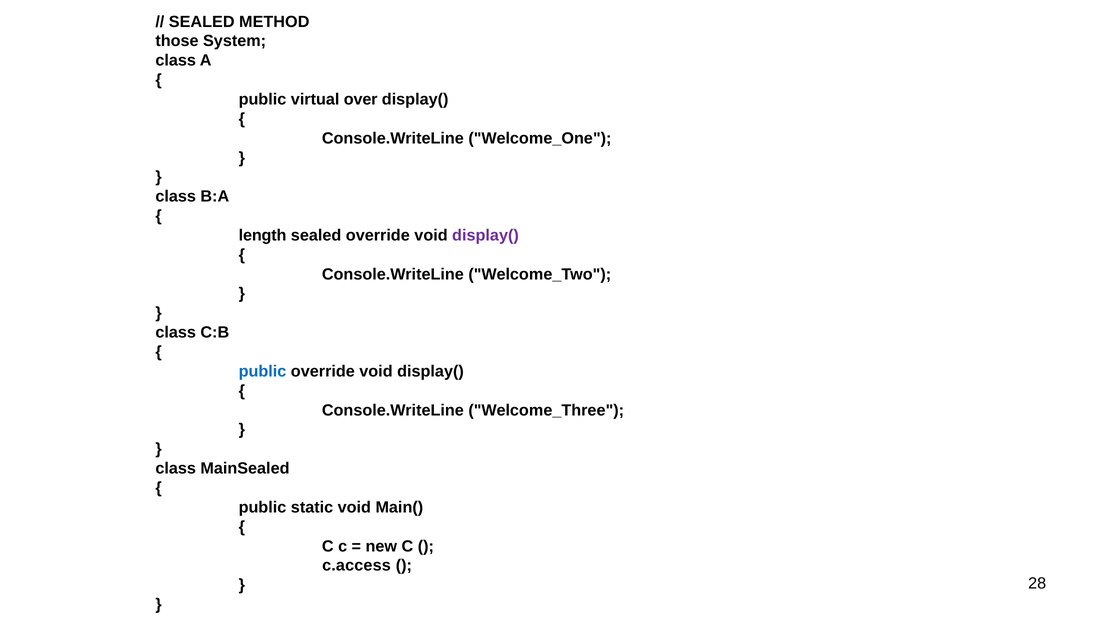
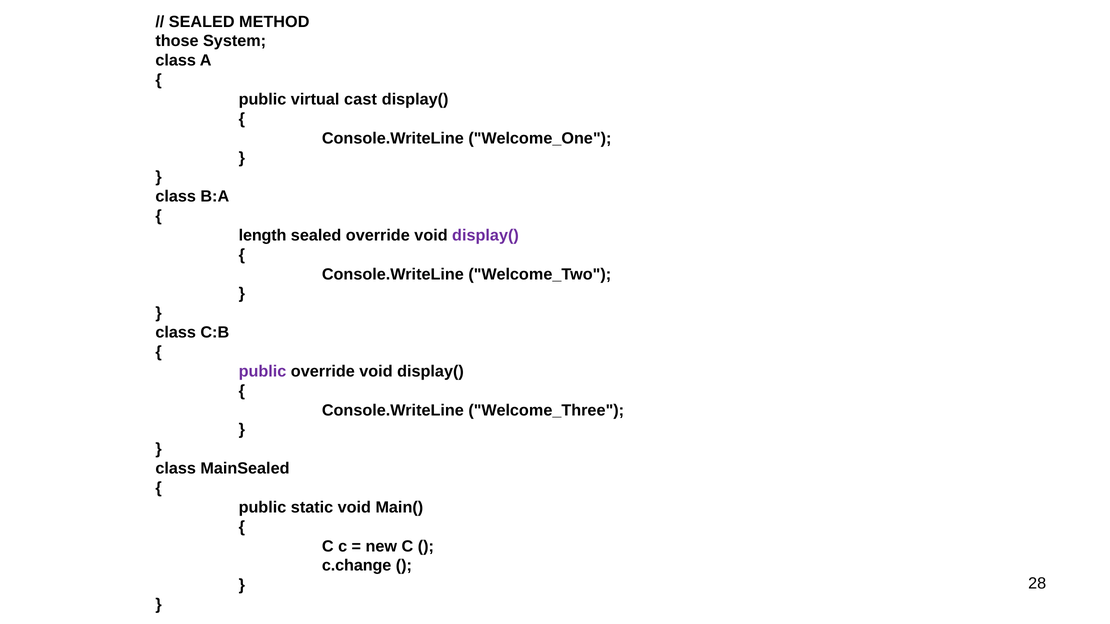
over: over -> cast
public at (262, 372) colour: blue -> purple
c.access: c.access -> c.change
